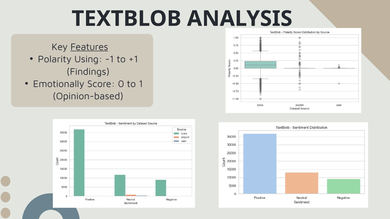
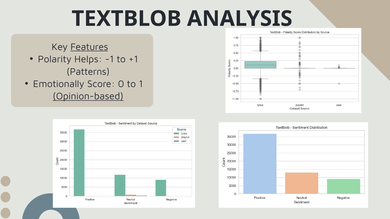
Using: Using -> Helps
Findings: Findings -> Patterns
Opinion-based underline: none -> present
